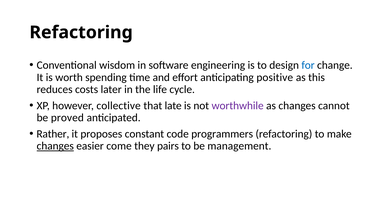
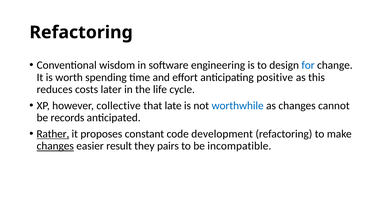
worthwhile colour: purple -> blue
proved: proved -> records
Rather underline: none -> present
programmers: programmers -> development
come: come -> result
management: management -> incompatible
